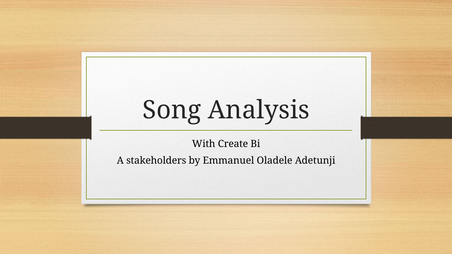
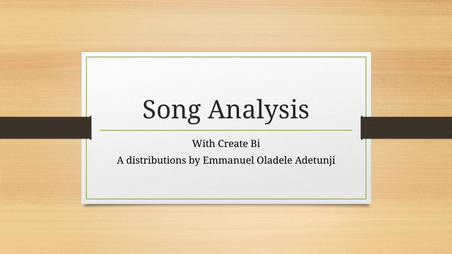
stakeholders: stakeholders -> distributions
